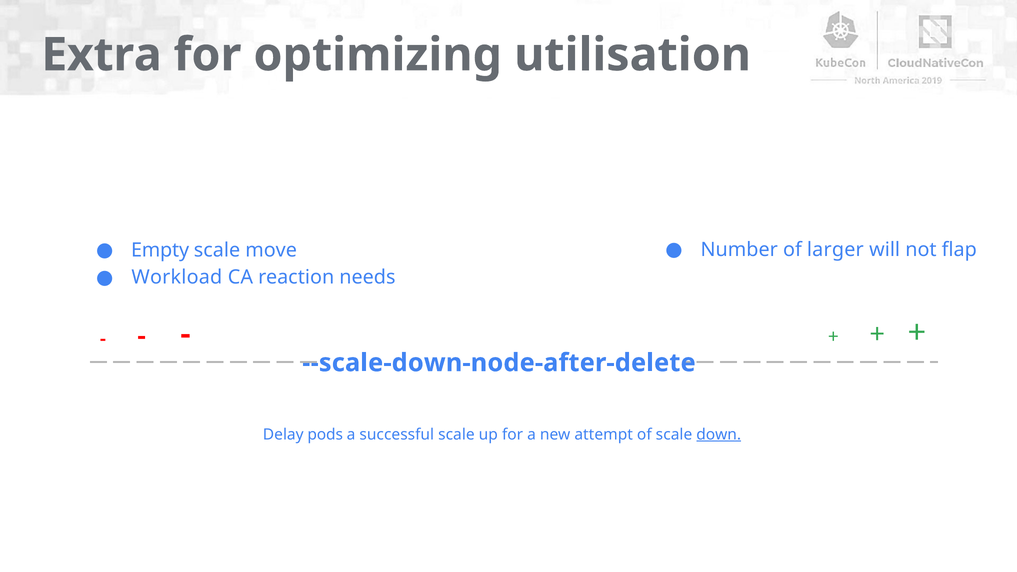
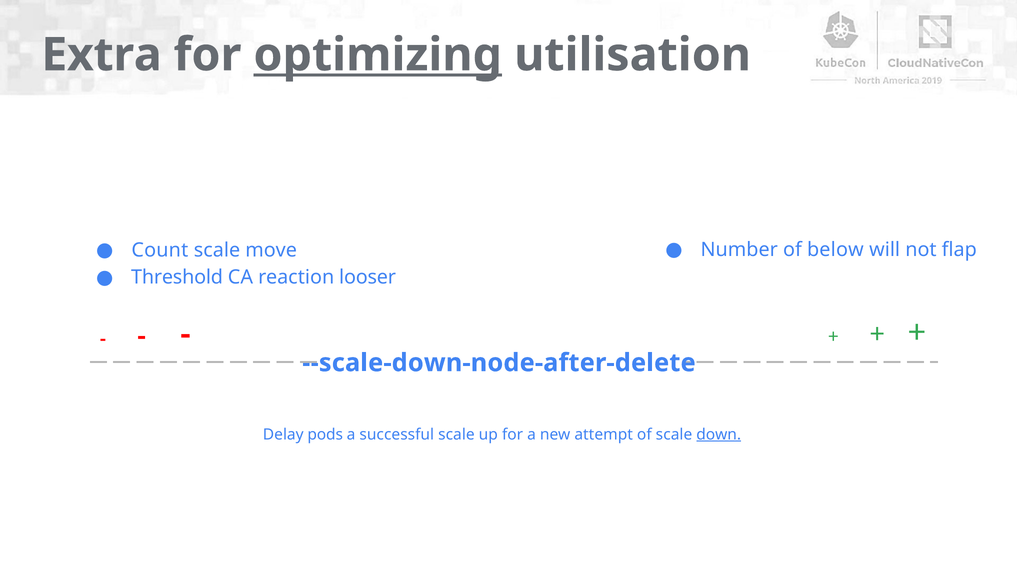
optimizing underline: none -> present
larger: larger -> below
Empty: Empty -> Count
Workload: Workload -> Threshold
needs: needs -> looser
